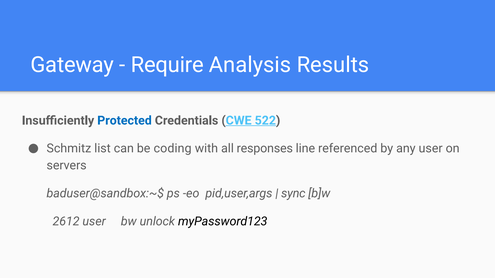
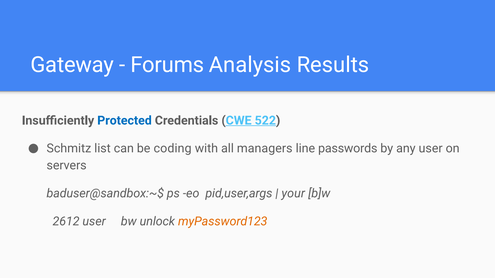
Require: Require -> Forums
responses: responses -> managers
referenced: referenced -> passwords
sync: sync -> your
myPassword123 colour: black -> orange
